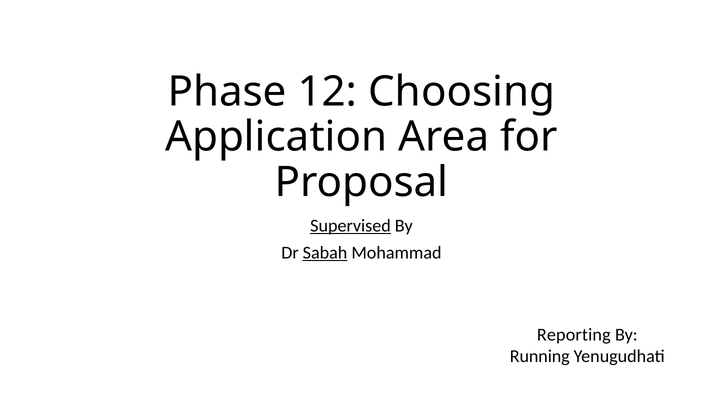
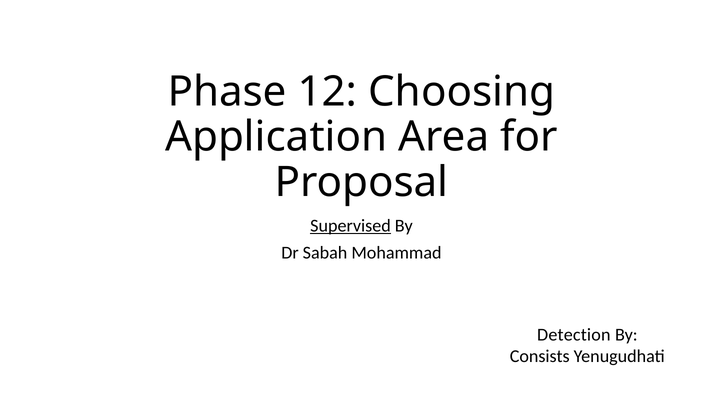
Sabah underline: present -> none
Reporting: Reporting -> Detection
Running: Running -> Consists
